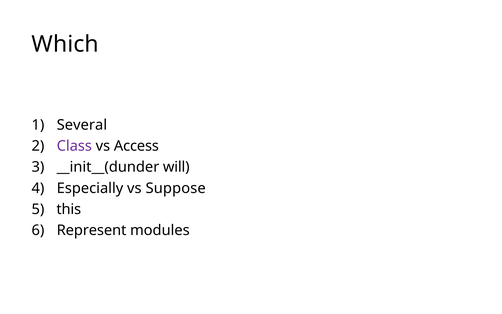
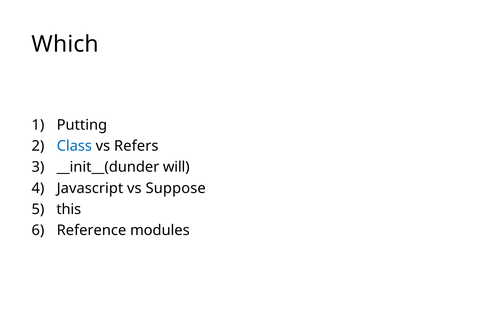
Several: Several -> Putting
Class colour: purple -> blue
Access: Access -> Refers
Especially: Especially -> Javascript
Represent: Represent -> Reference
